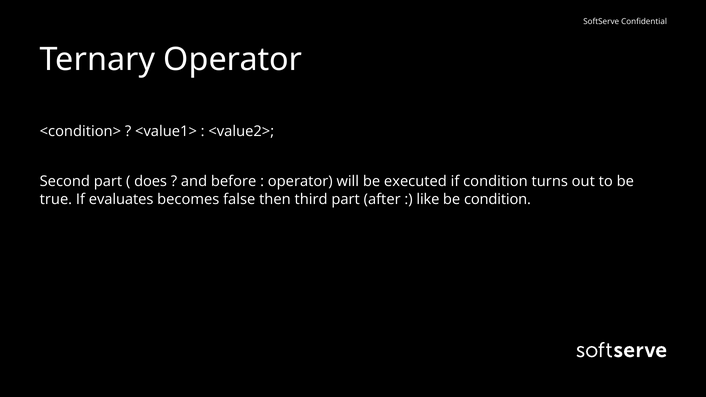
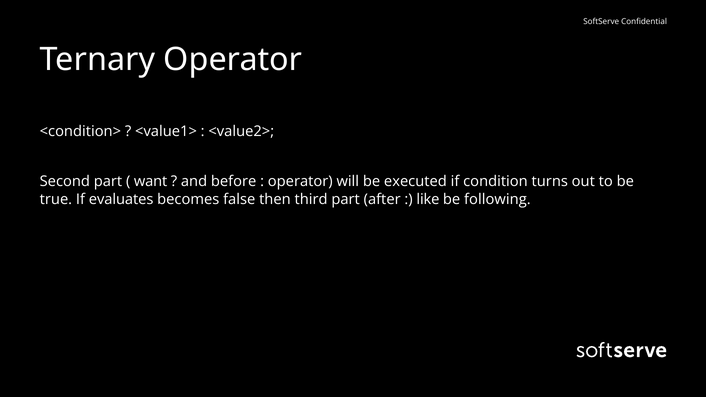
does: does -> want
be condition: condition -> following
